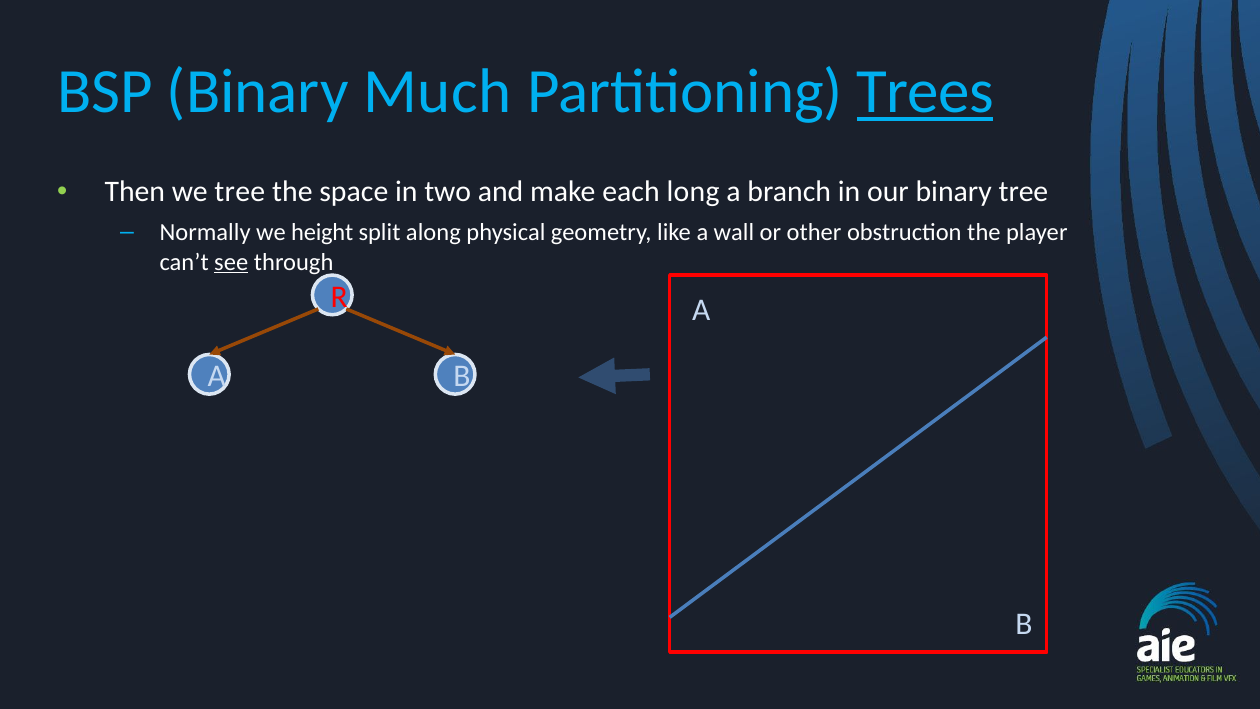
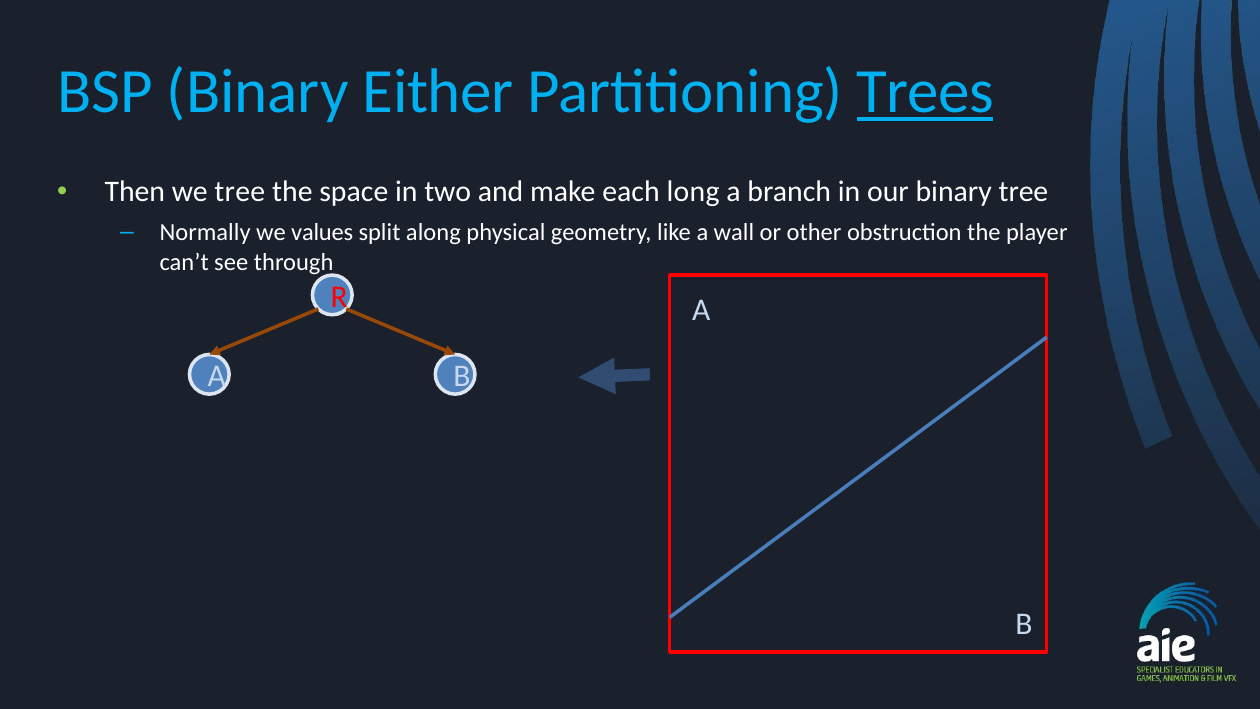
Much: Much -> Either
height: height -> values
see underline: present -> none
